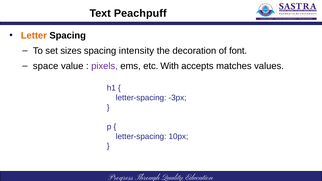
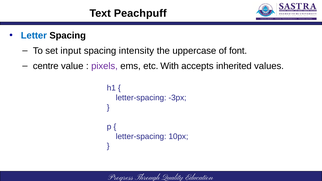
Letter colour: orange -> blue
sizes: sizes -> input
decoration: decoration -> uppercase
space: space -> centre
matches: matches -> inherited
